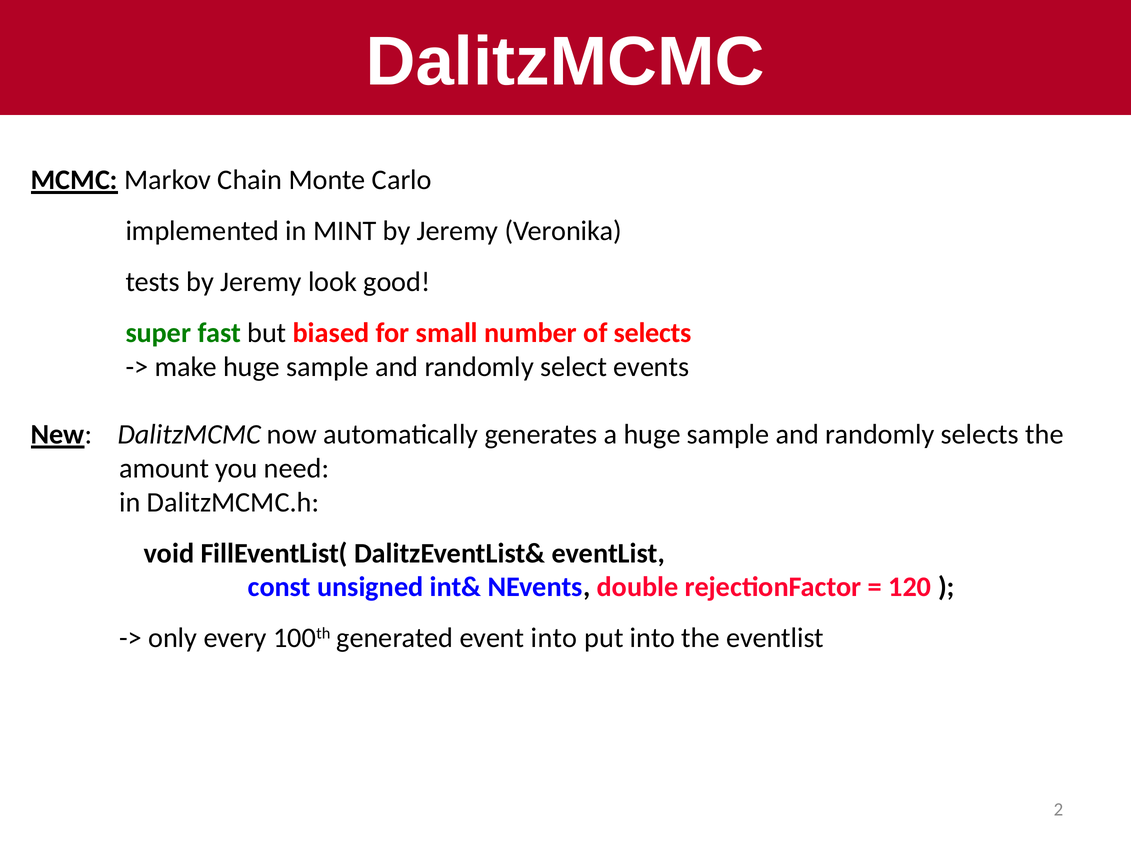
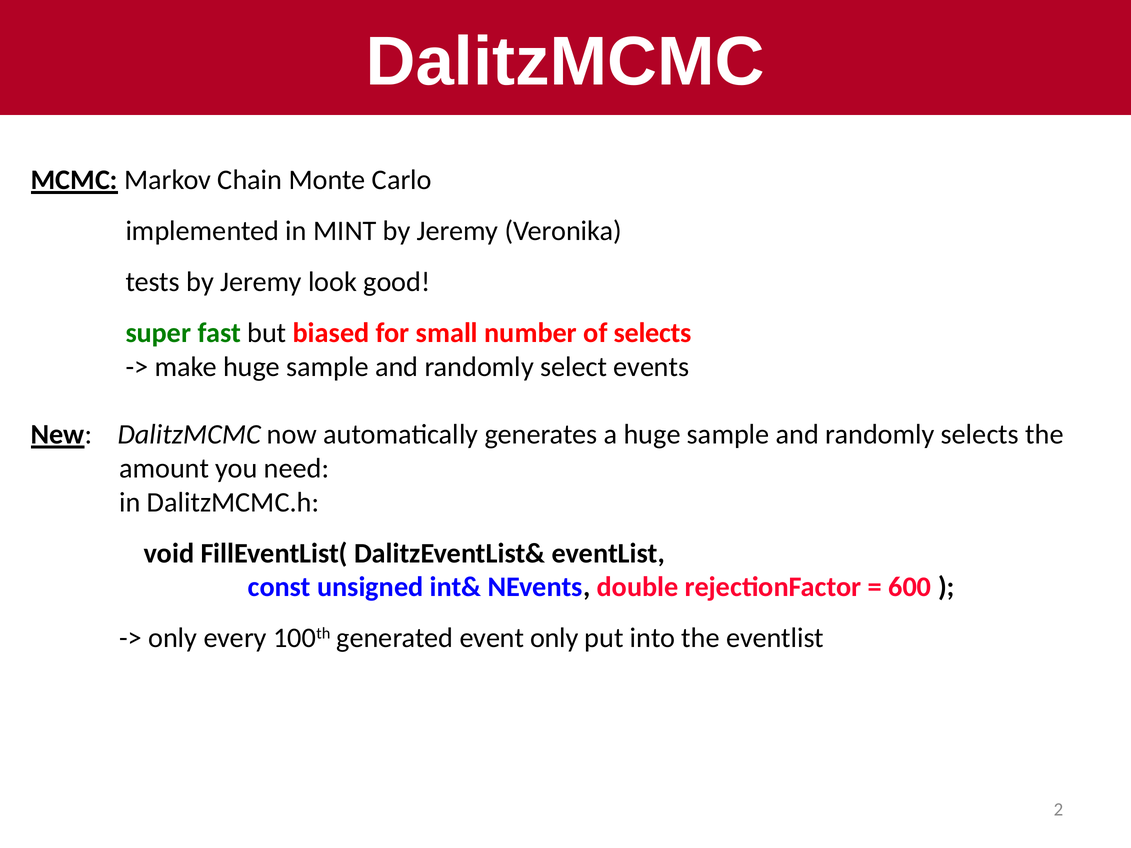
120: 120 -> 600
event into: into -> only
